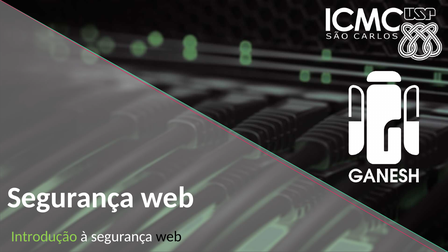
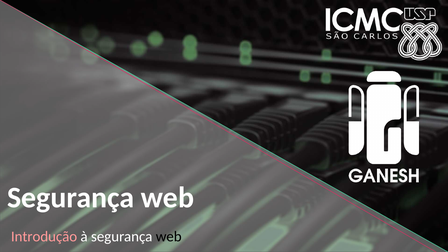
Introdução colour: light green -> pink
